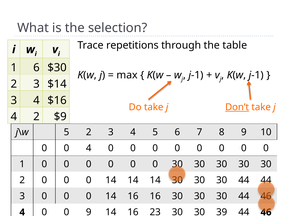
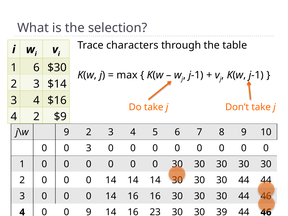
repetitions: repetitions -> characters
Don’t underline: present -> none
j\w 5: 5 -> 9
0 4: 4 -> 3
